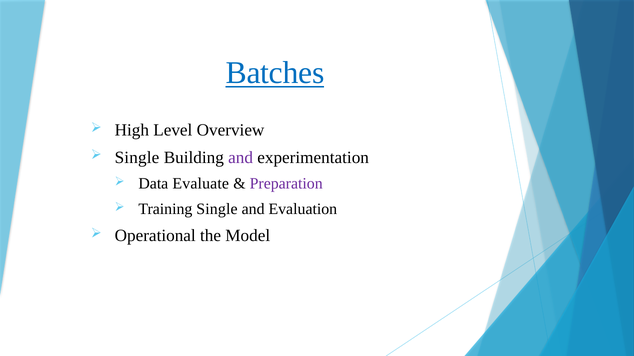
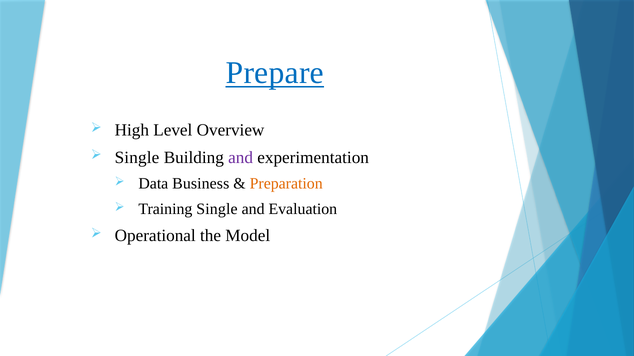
Batches: Batches -> Prepare
Evaluate: Evaluate -> Business
Preparation colour: purple -> orange
